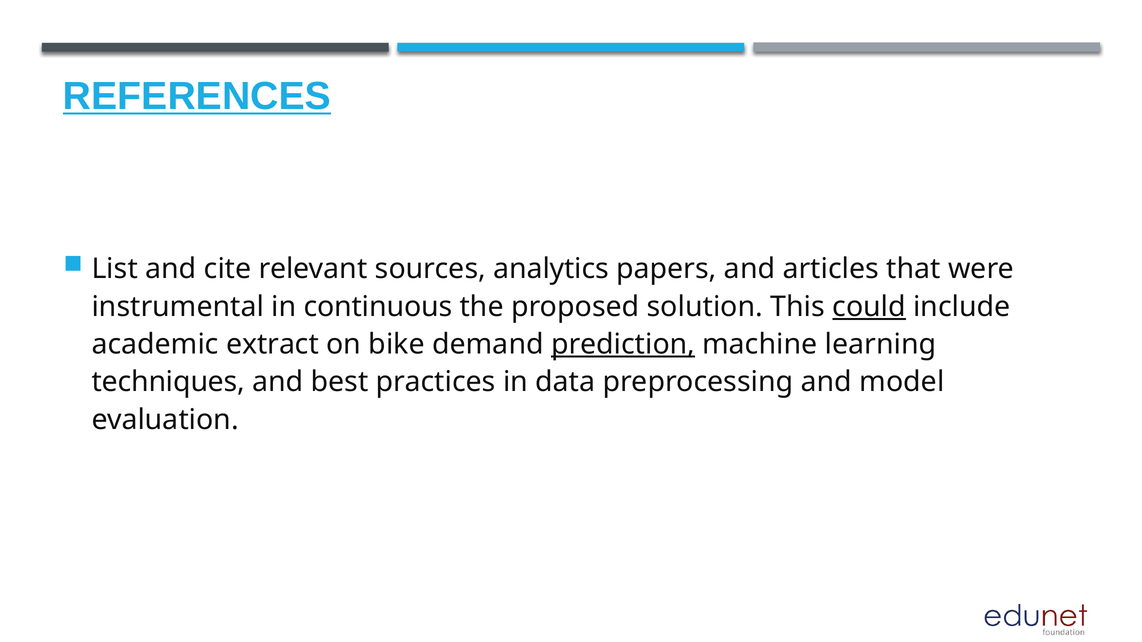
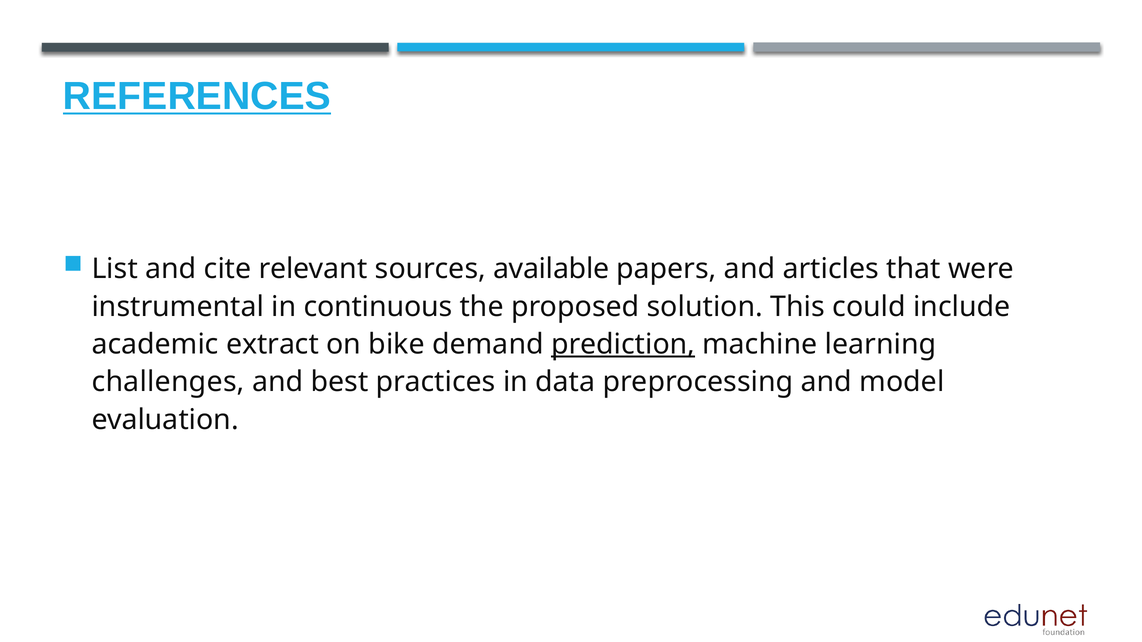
analytics: analytics -> available
could underline: present -> none
techniques: techniques -> challenges
